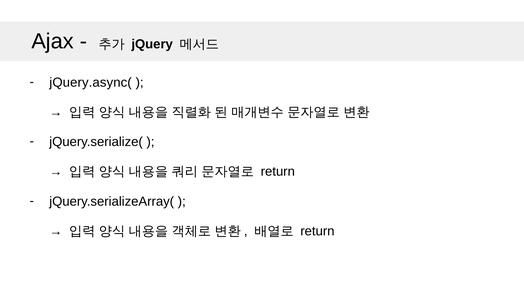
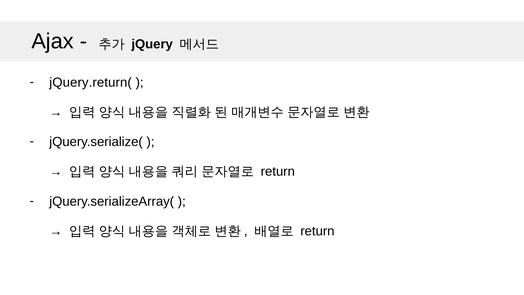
jQuery.async(: jQuery.async( -> jQuery.return(
